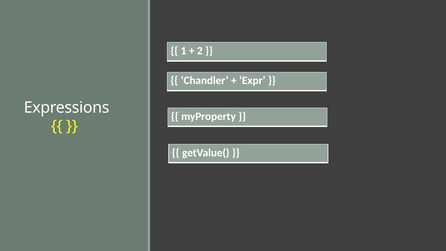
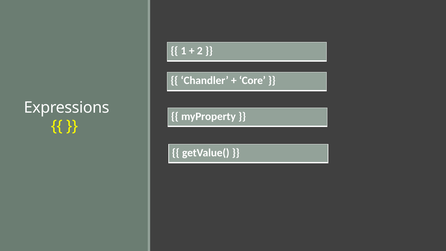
Expr: Expr -> Core
